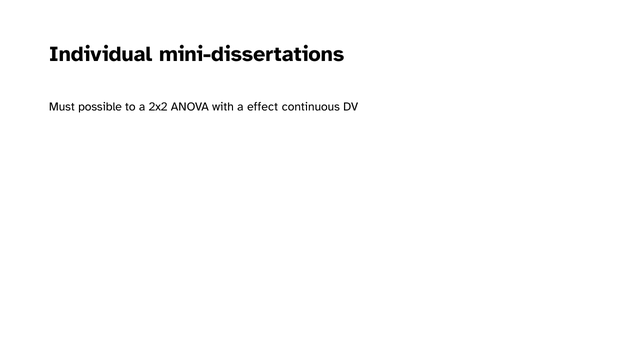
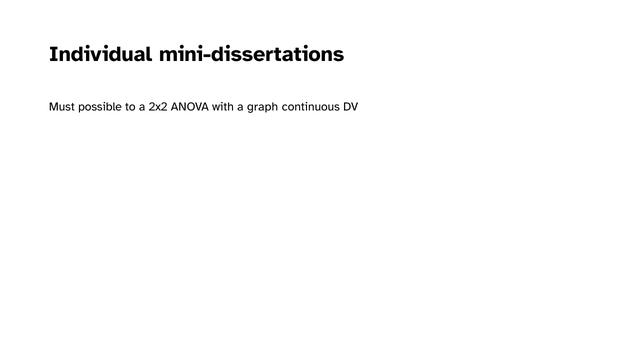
effect: effect -> graph
